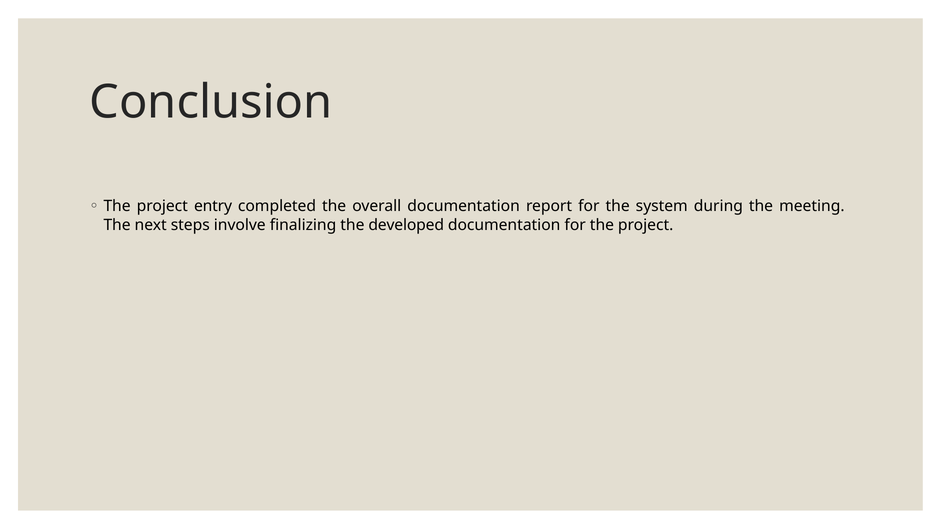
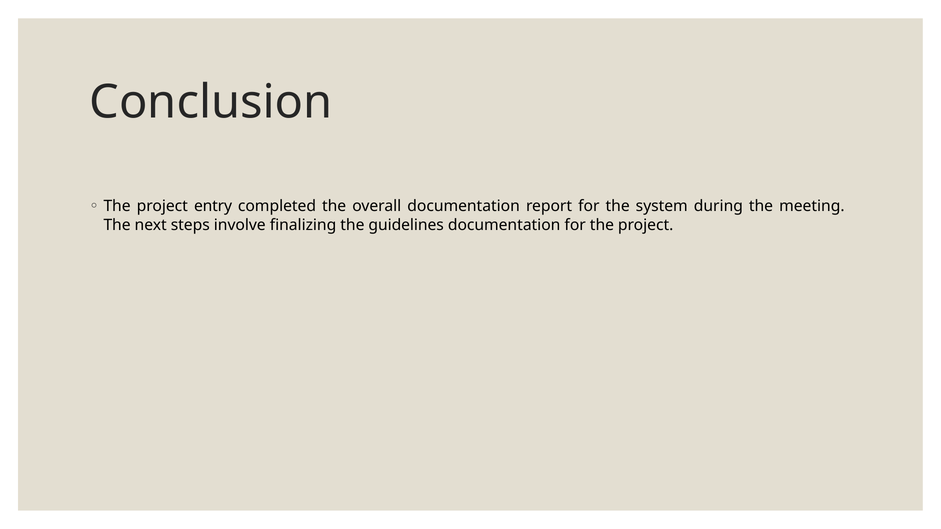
developed: developed -> guidelines
